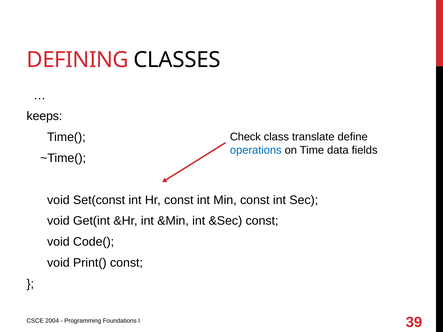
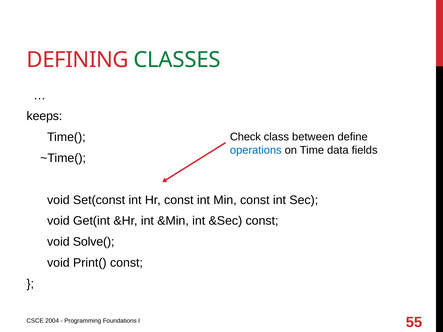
CLASSES colour: black -> green
translate: translate -> between
Code(: Code( -> Solve(
39: 39 -> 55
